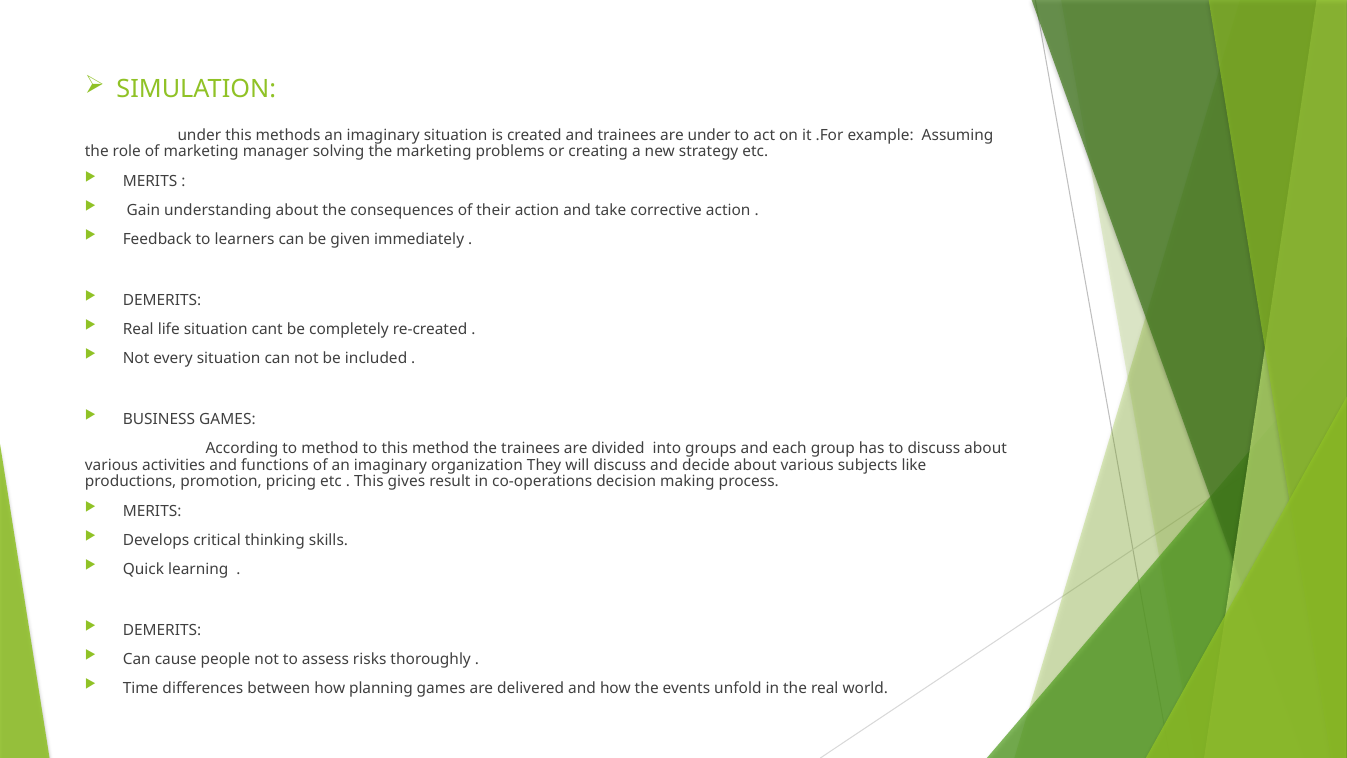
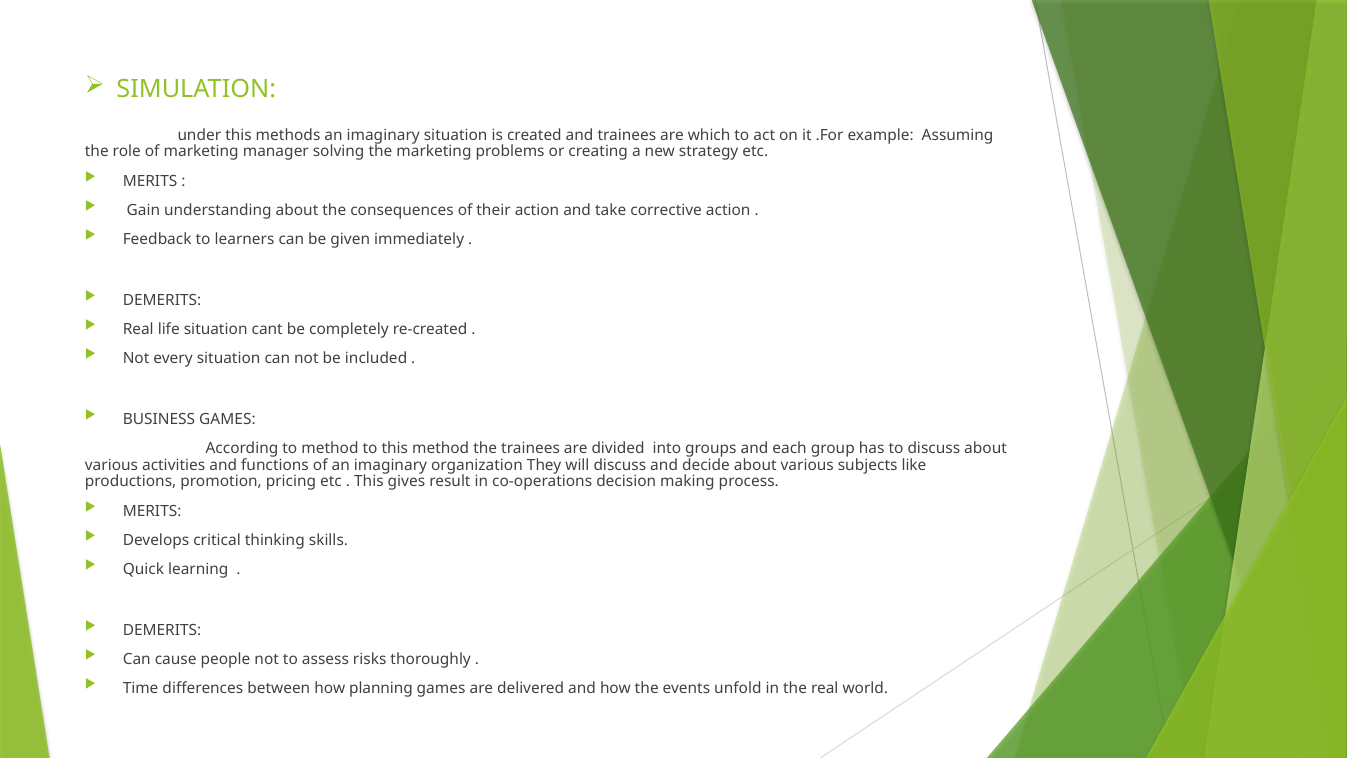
are under: under -> which
